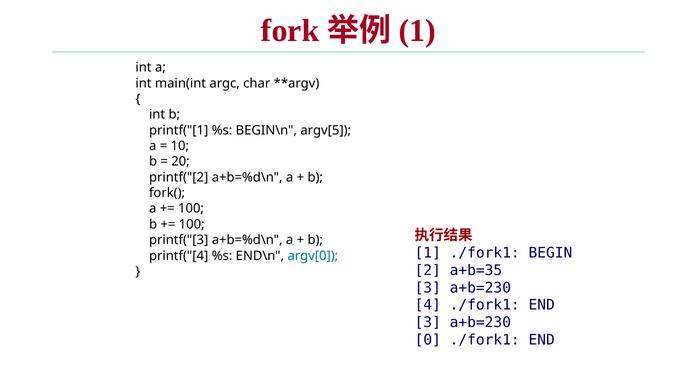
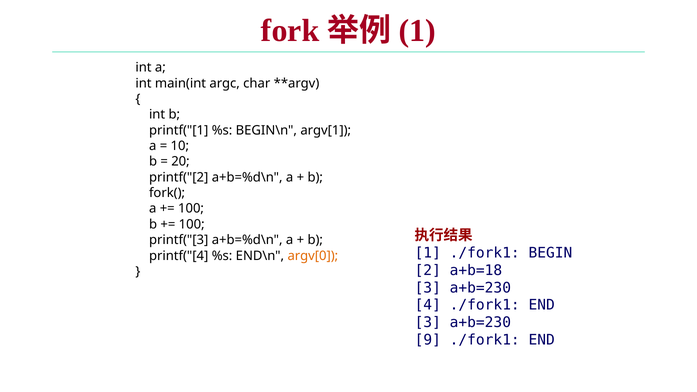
argv[5: argv[5 -> argv[1
argv[0 colour: blue -> orange
a+b=35: a+b=35 -> a+b=18
0: 0 -> 9
